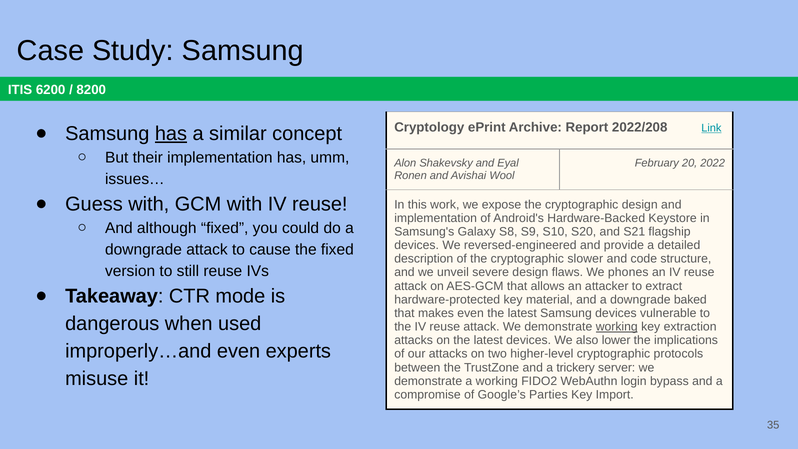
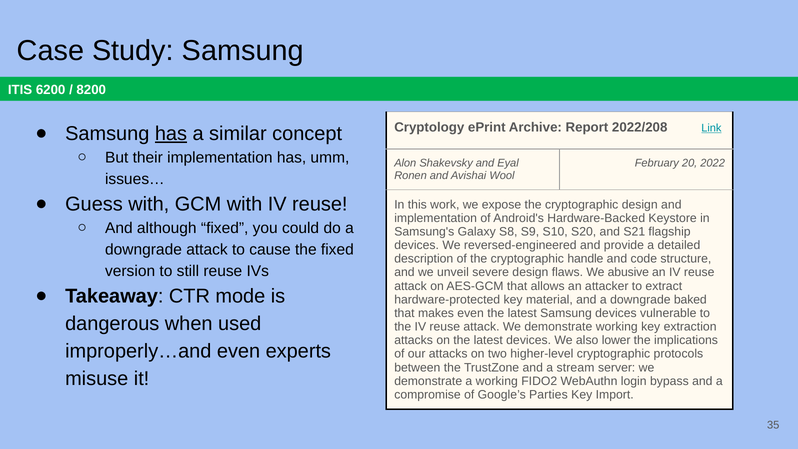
slower: slower -> handle
phones: phones -> abusive
working at (617, 327) underline: present -> none
trickery: trickery -> stream
